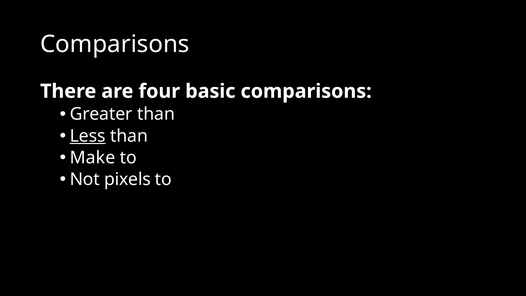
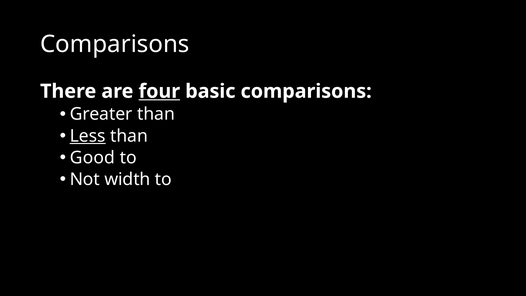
four underline: none -> present
Make: Make -> Good
pixels: pixels -> width
